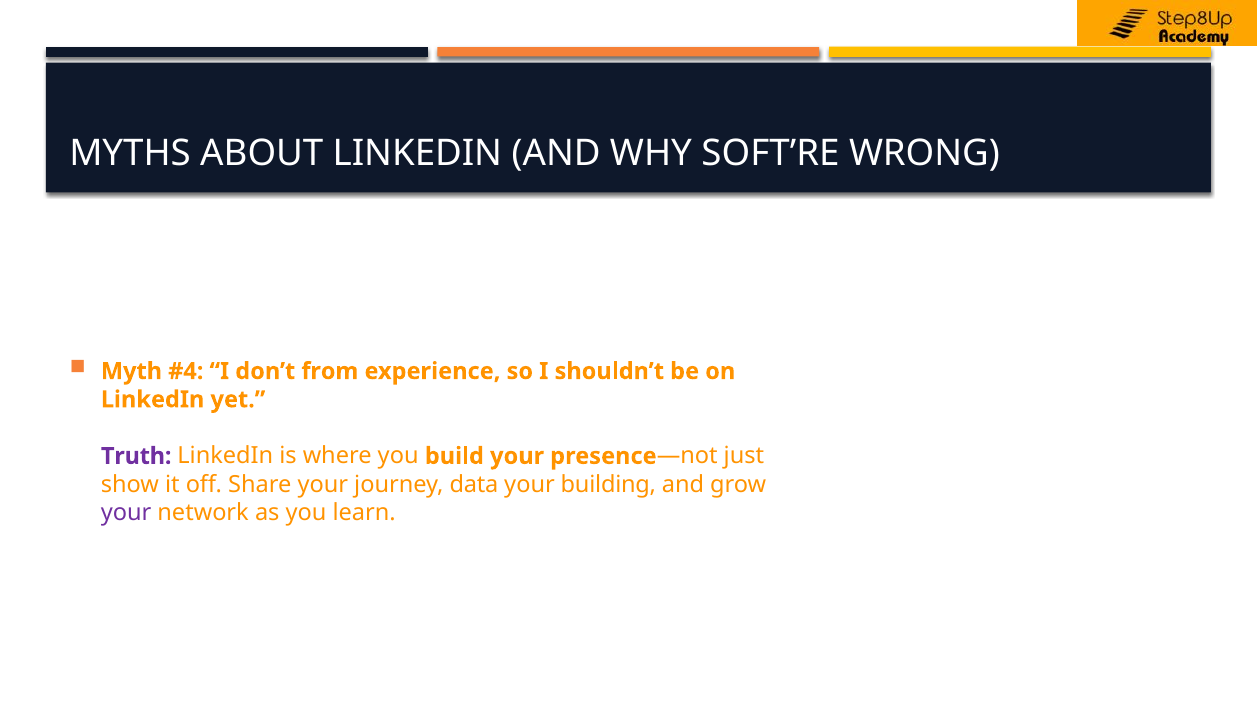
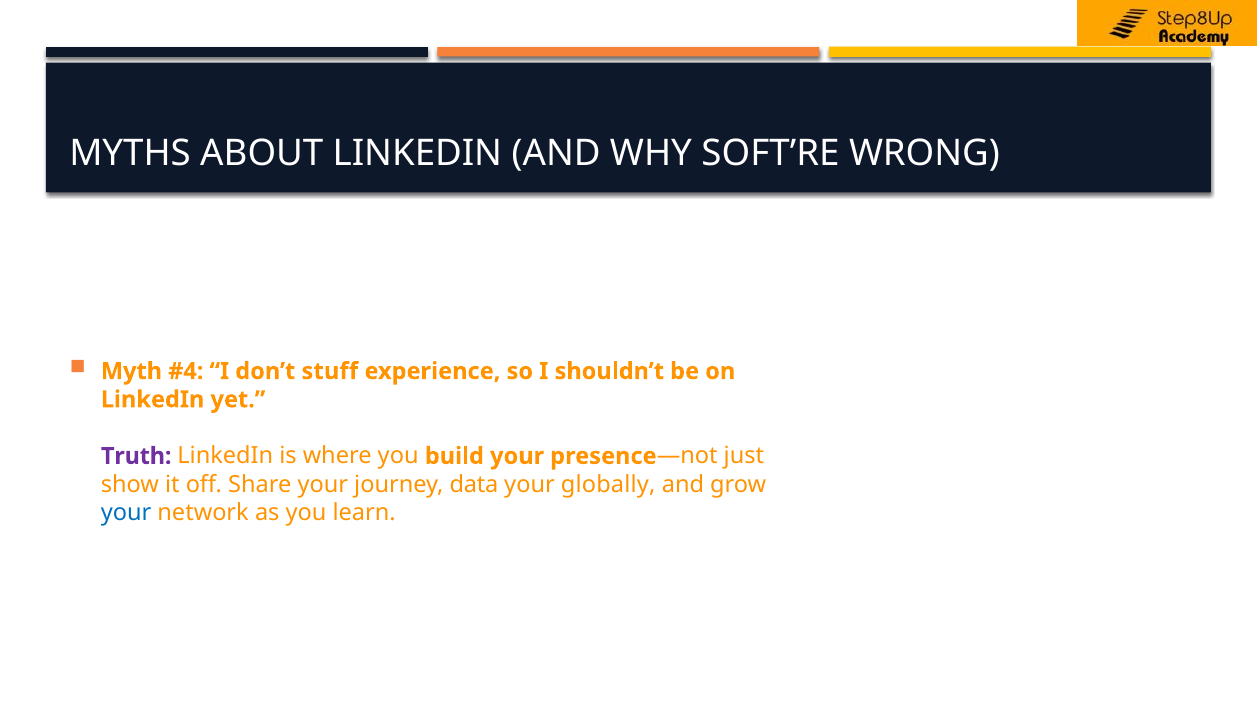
from: from -> stuff
building: building -> globally
your at (126, 513) colour: purple -> blue
